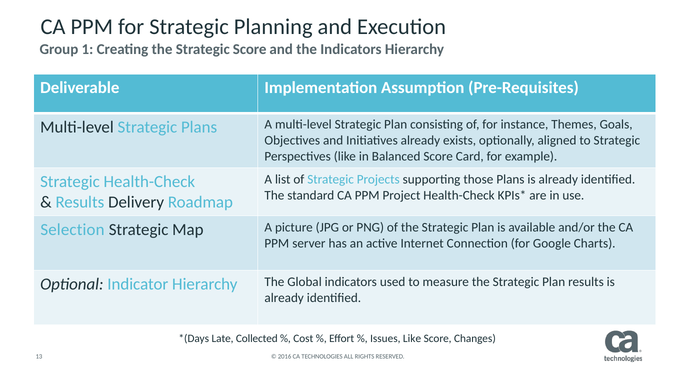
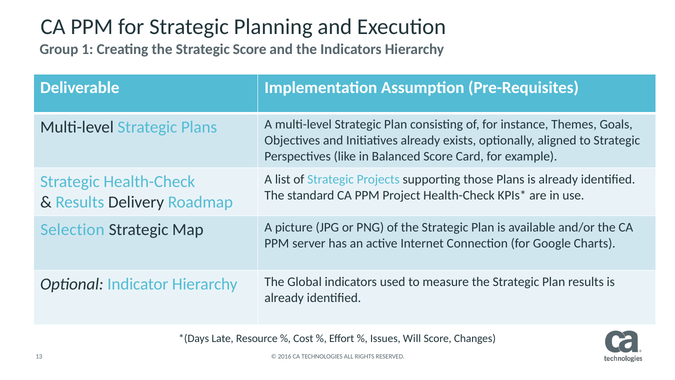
Collected: Collected -> Resource
Issues Like: Like -> Will
